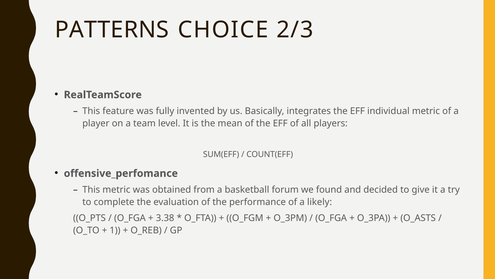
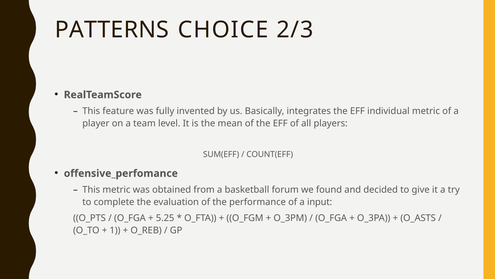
likely: likely -> input
3.38: 3.38 -> 5.25
